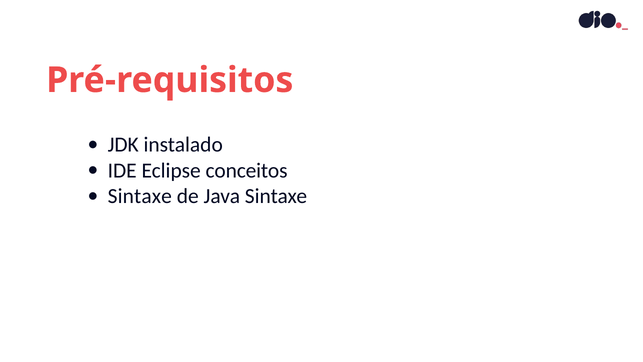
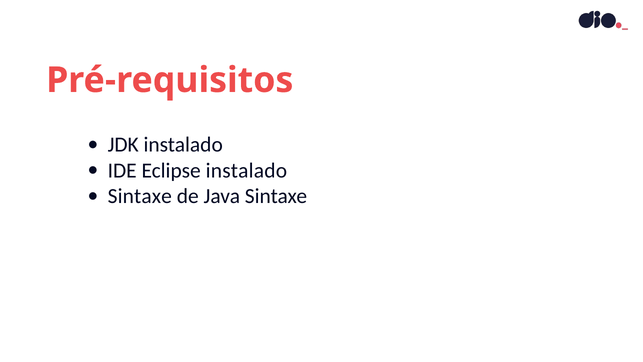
Eclipse conceitos: conceitos -> instalado
